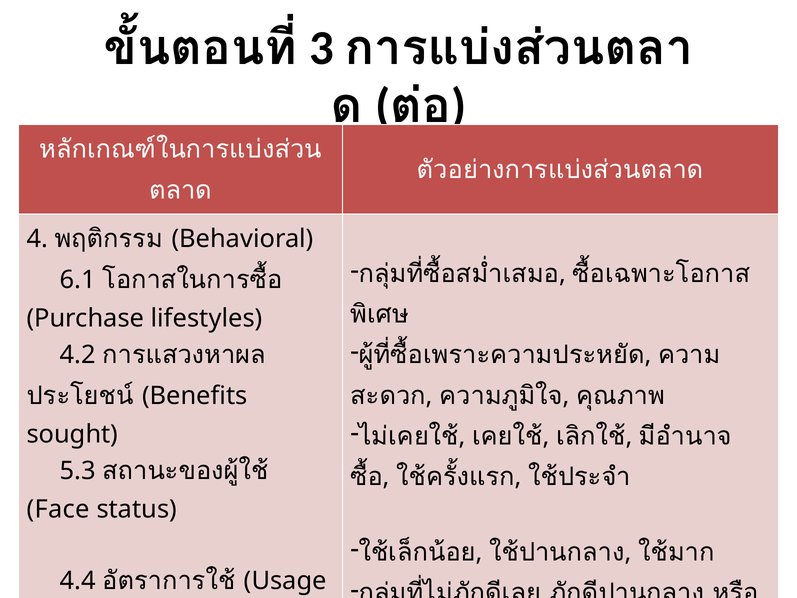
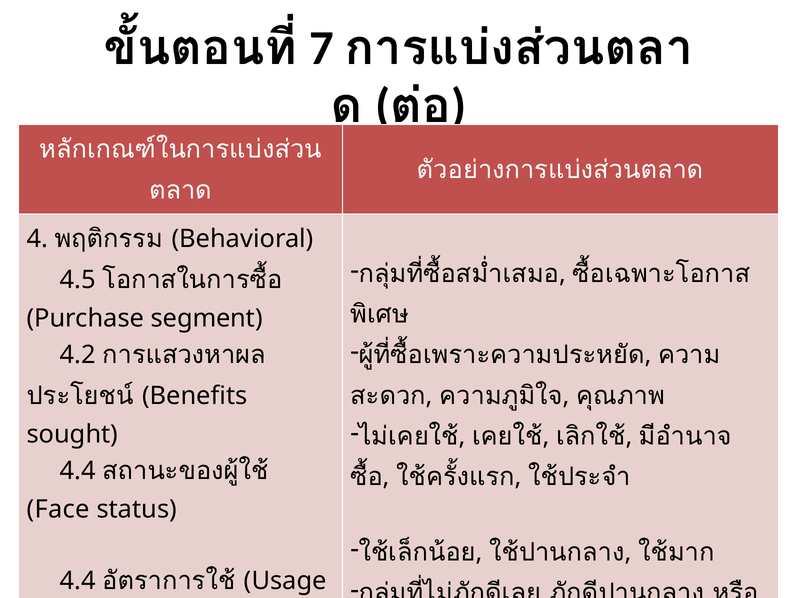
3: 3 -> 7
6.1 at (78, 279): 6.1 -> 4.5
lifestyles: lifestyles -> segment
5.3 at (78, 471): 5.3 -> 4.4
